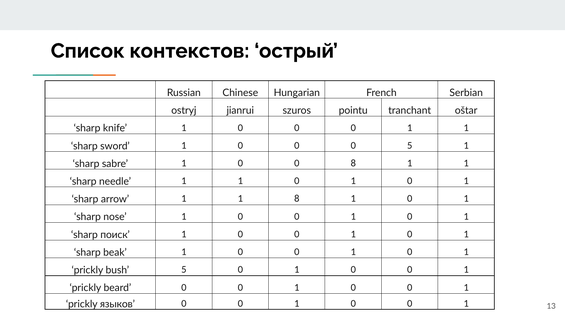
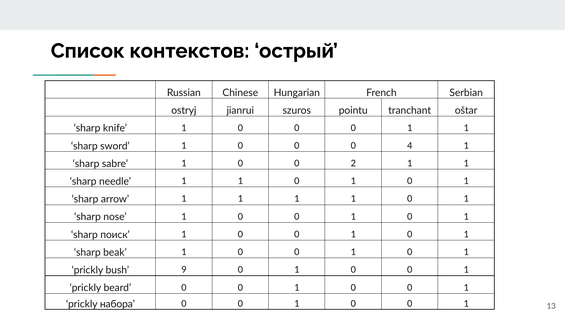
0 5: 5 -> 4
0 8: 8 -> 2
arrow 1 1 8: 8 -> 1
bush 5: 5 -> 9
языков: языков -> набора
